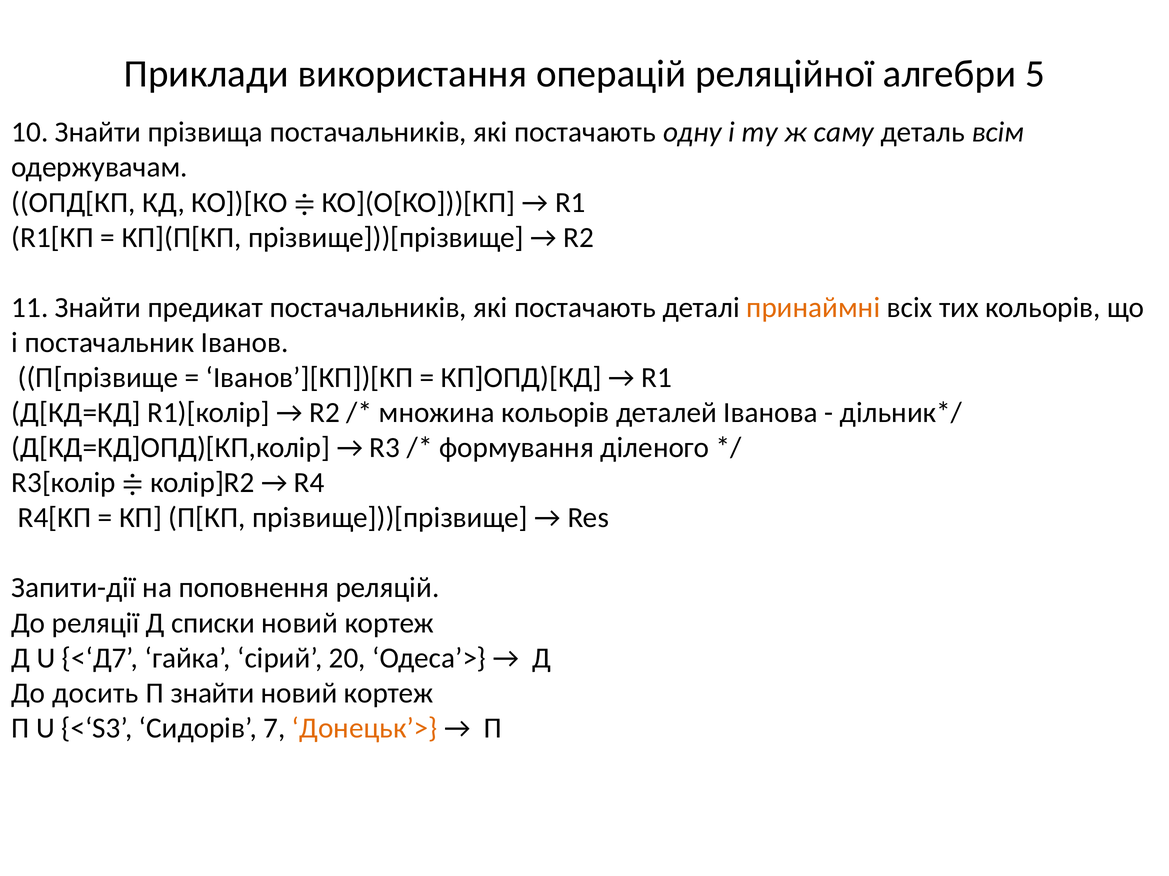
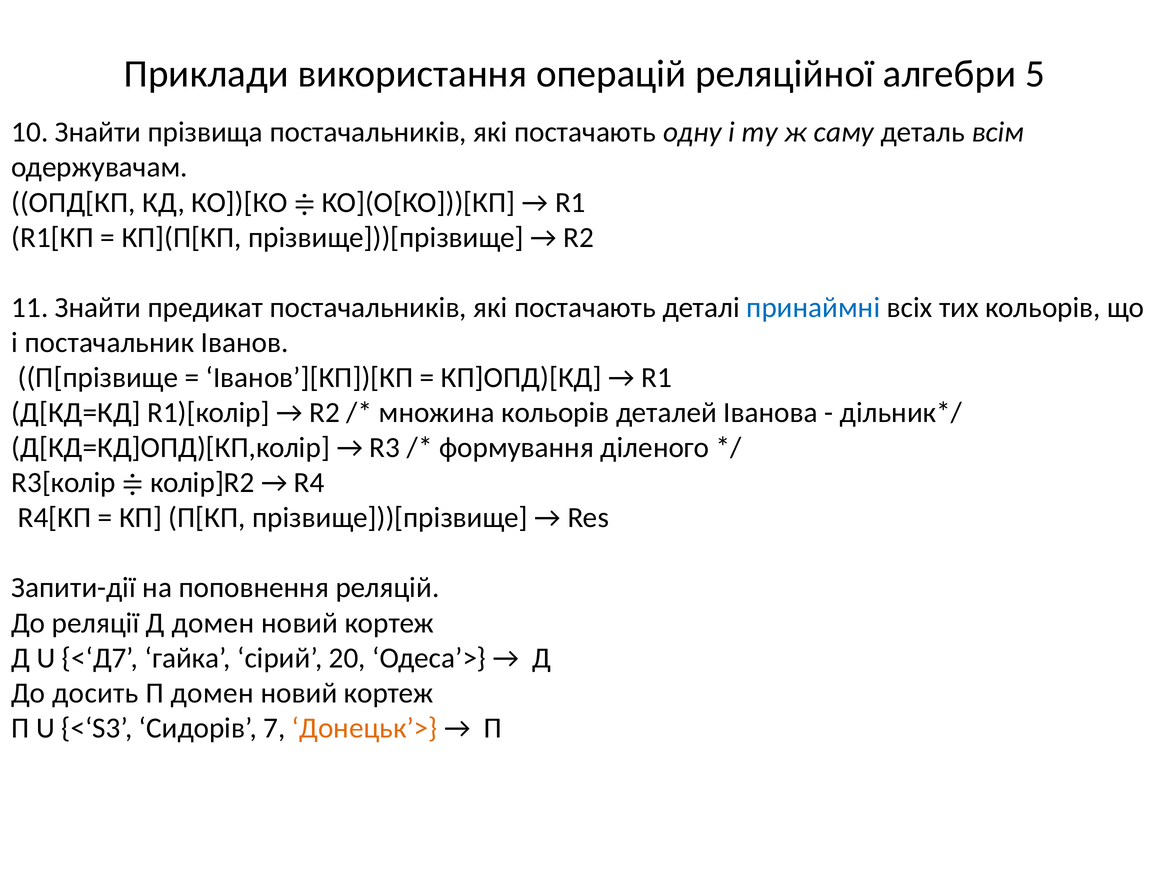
принаймні colour: orange -> blue
Д списки: списки -> домен
П знайти: знайти -> домен
